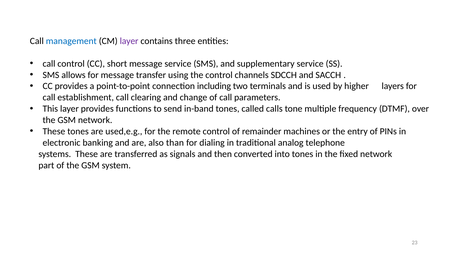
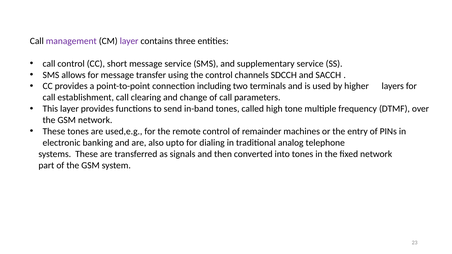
management colour: blue -> purple
calls: calls -> high
than: than -> upto
